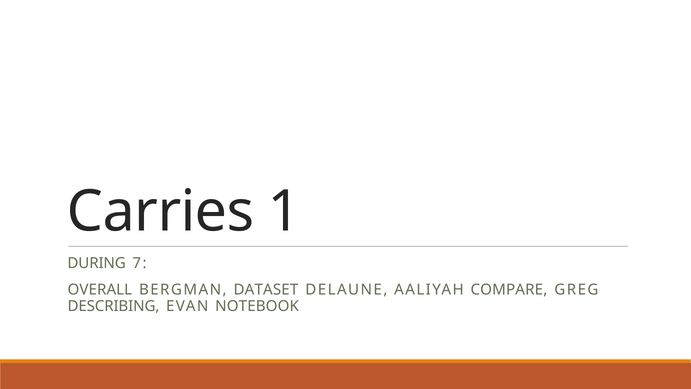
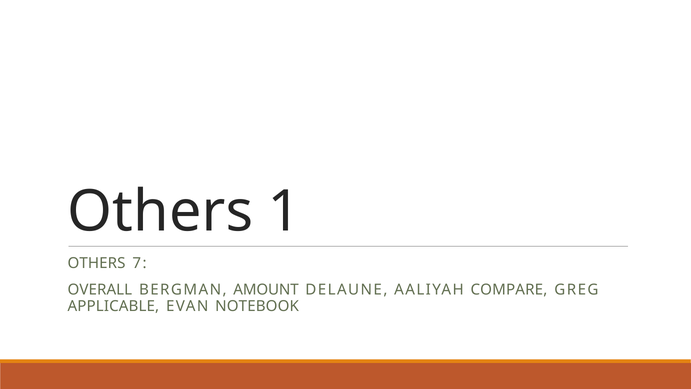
Carries at (161, 212): Carries -> Others
DURING at (97, 263): DURING -> OTHERS
DATASET: DATASET -> AMOUNT
DESCRIBING: DESCRIBING -> APPLICABLE
